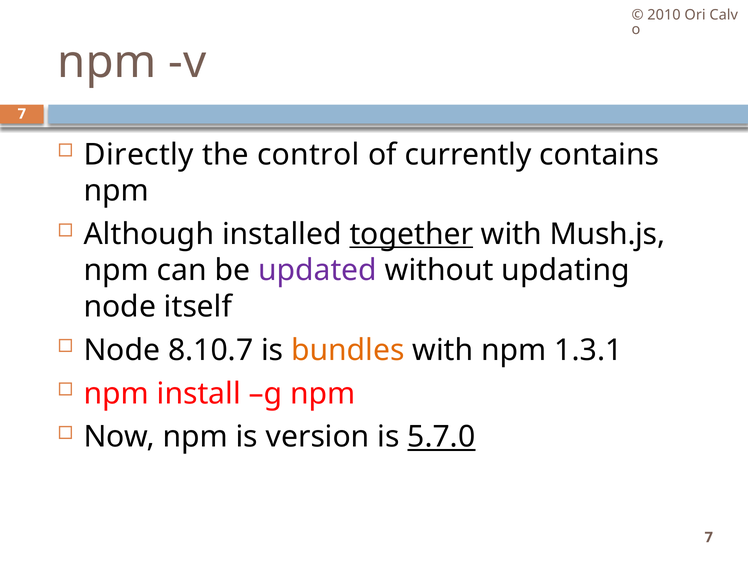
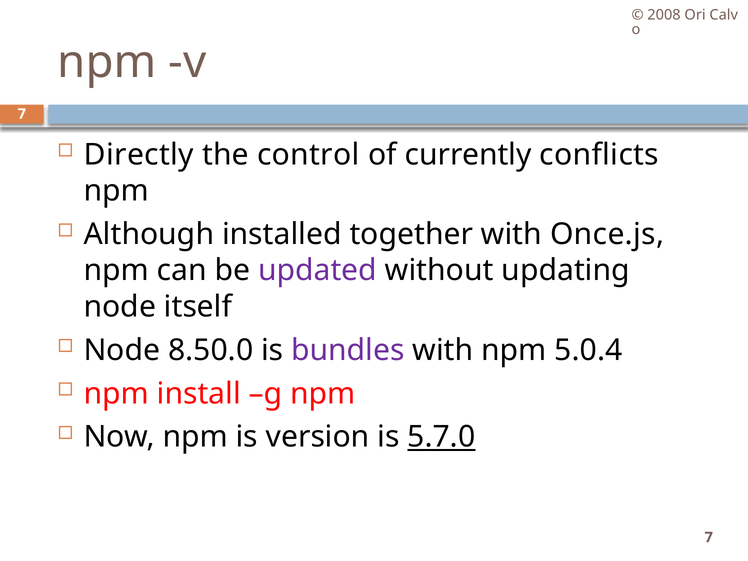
2010: 2010 -> 2008
contains: contains -> conflicts
together underline: present -> none
Mush.js: Mush.js -> Once.js
8.10.7: 8.10.7 -> 8.50.0
bundles colour: orange -> purple
1.3.1: 1.3.1 -> 5.0.4
